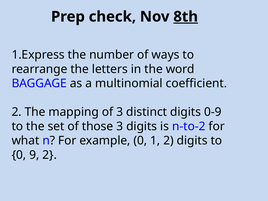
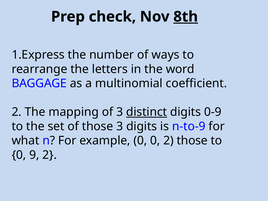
distinct underline: none -> present
n-to-2: n-to-2 -> n-to-9
0 1: 1 -> 0
2 digits: digits -> those
